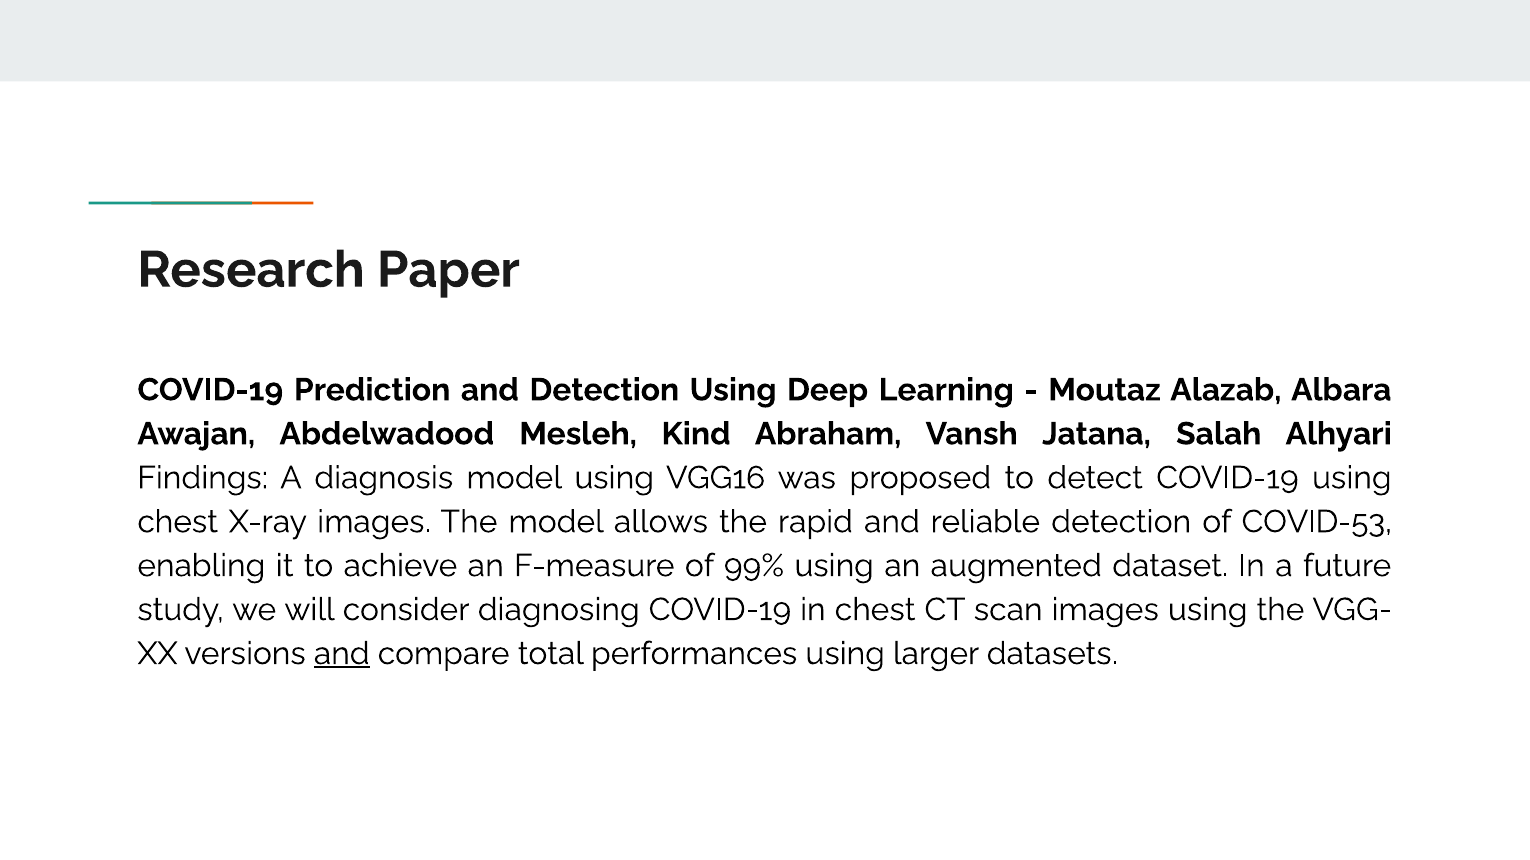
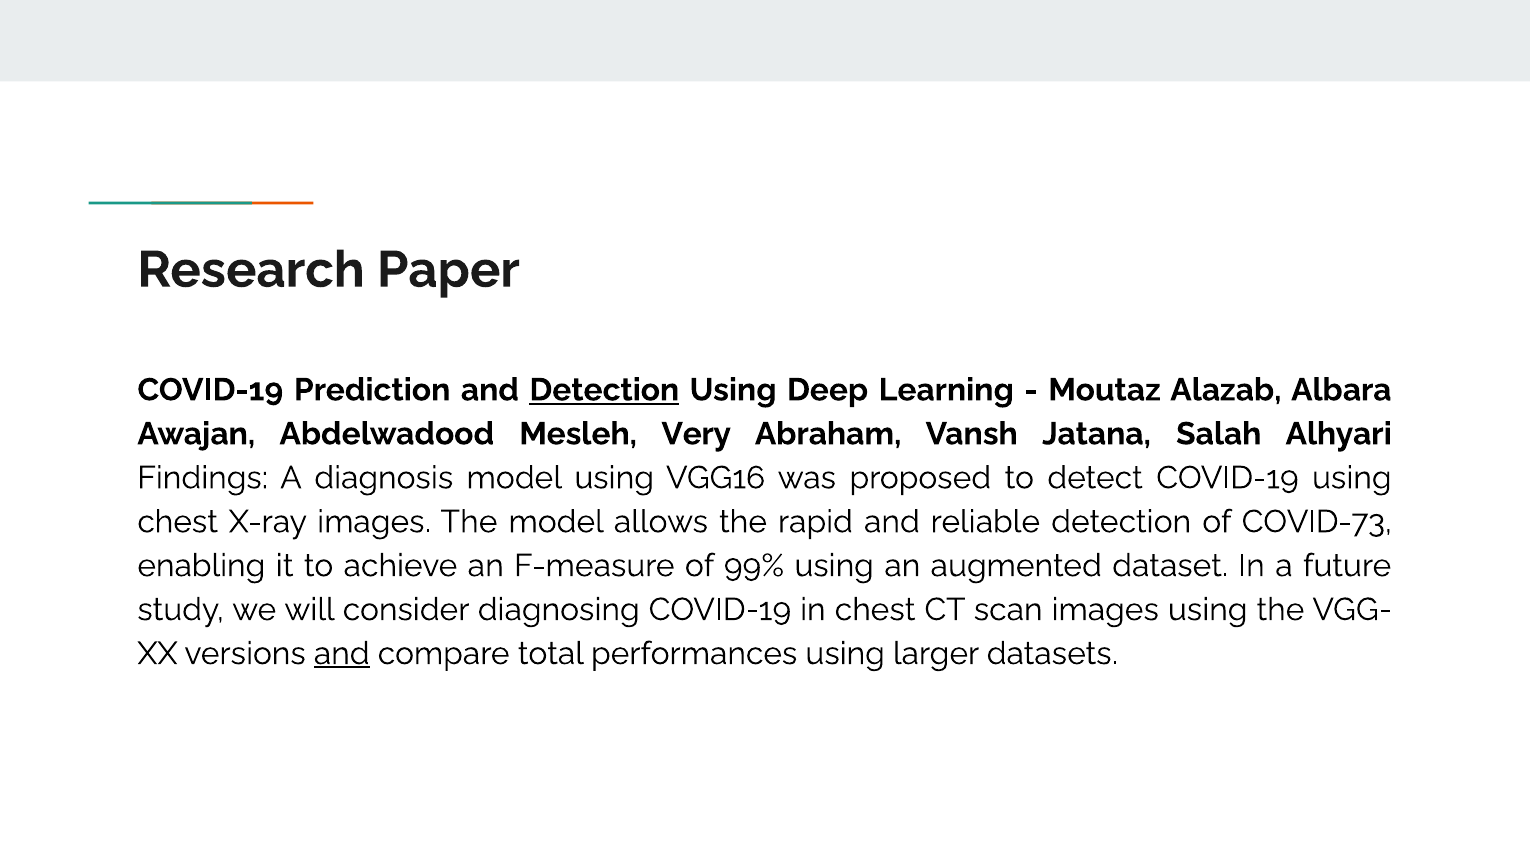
Detection at (604, 390) underline: none -> present
Kind: Kind -> Very
COVID-53: COVID-53 -> COVID-73
